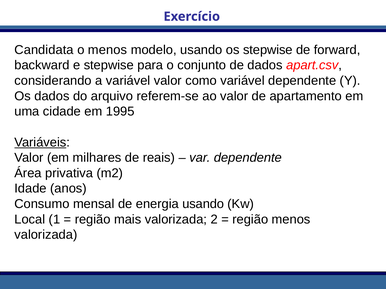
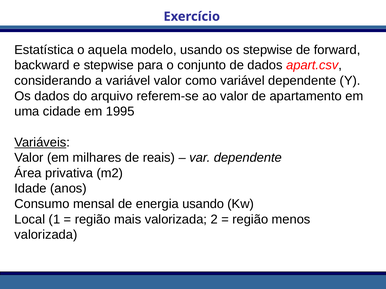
Candidata: Candidata -> Estatística
o menos: menos -> aquela
